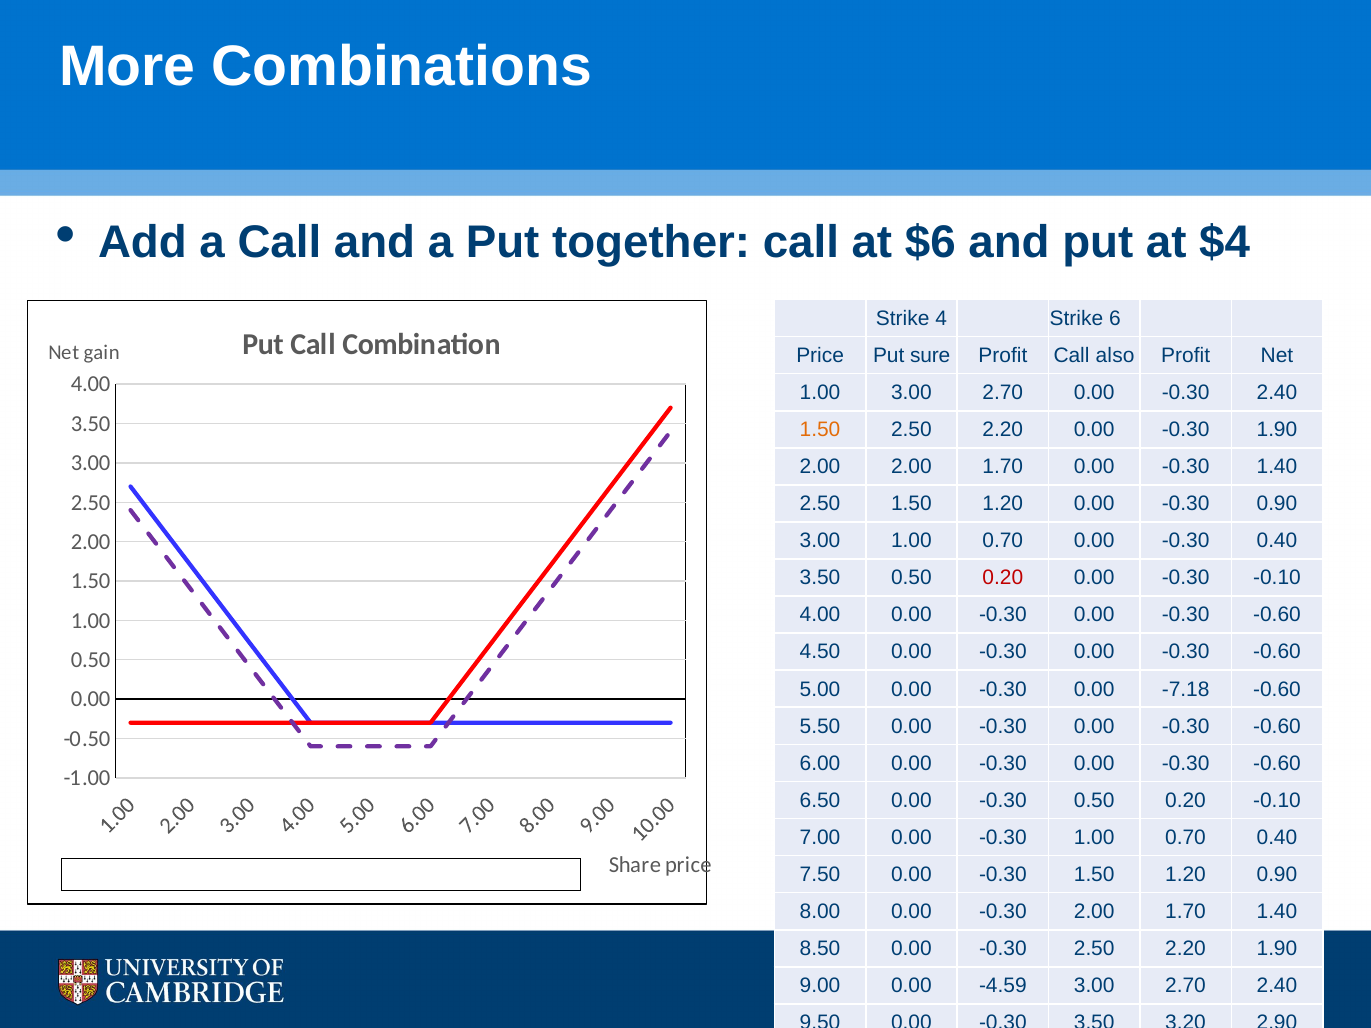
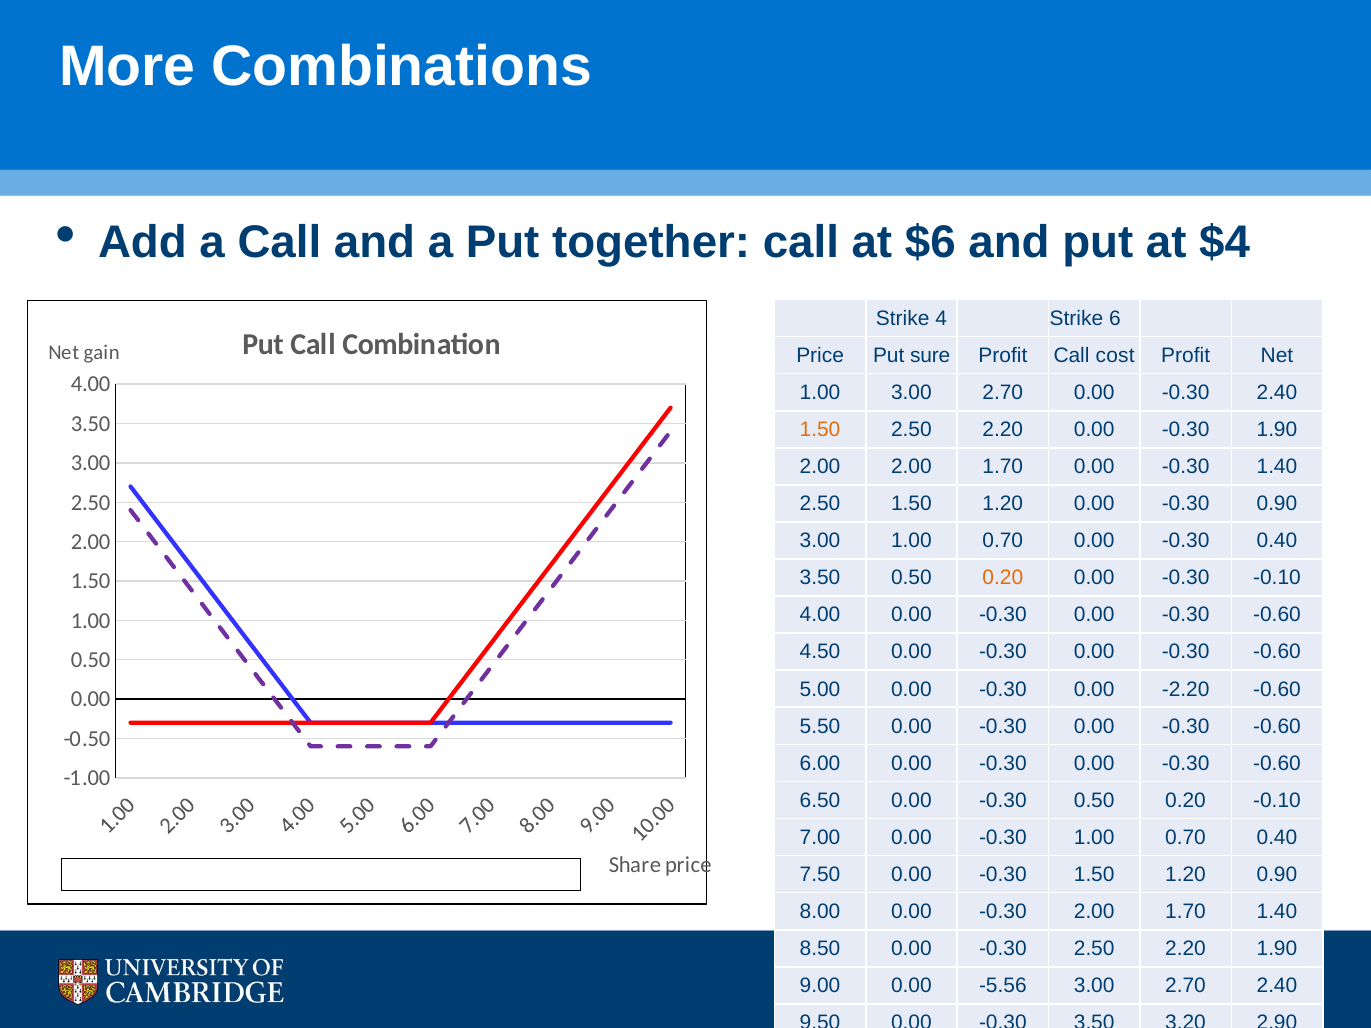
also: also -> cost
0.20 at (1003, 578) colour: red -> orange
-7.18: -7.18 -> -2.20
-4.59: -4.59 -> -5.56
